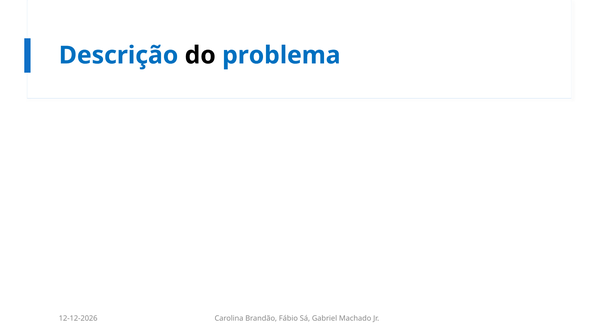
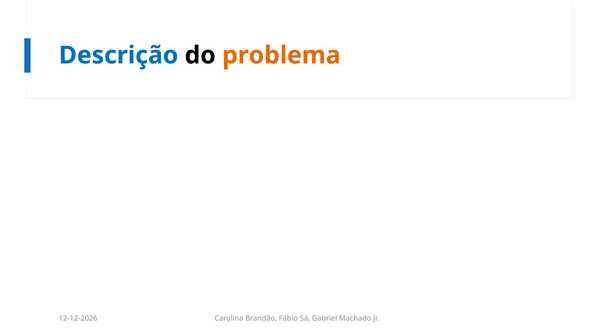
problema colour: blue -> orange
